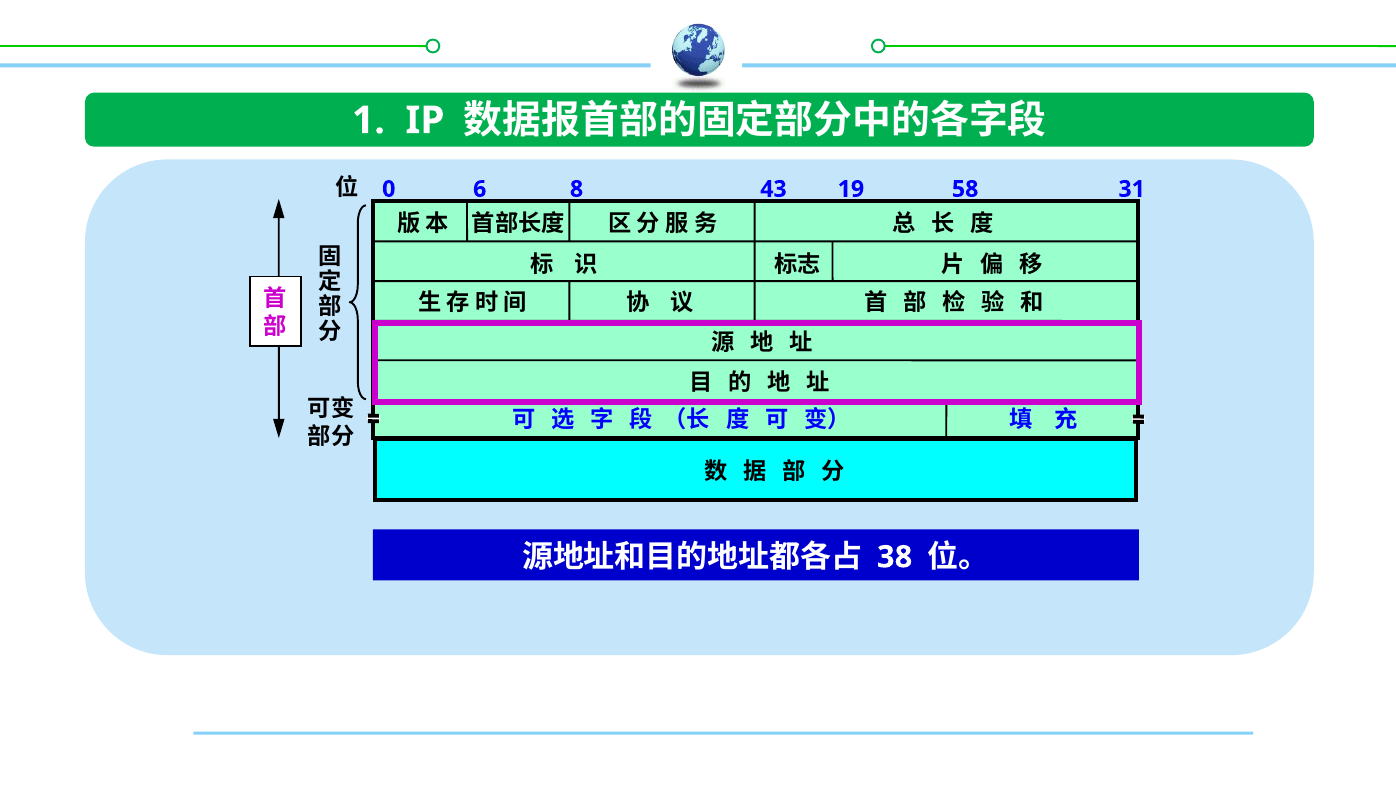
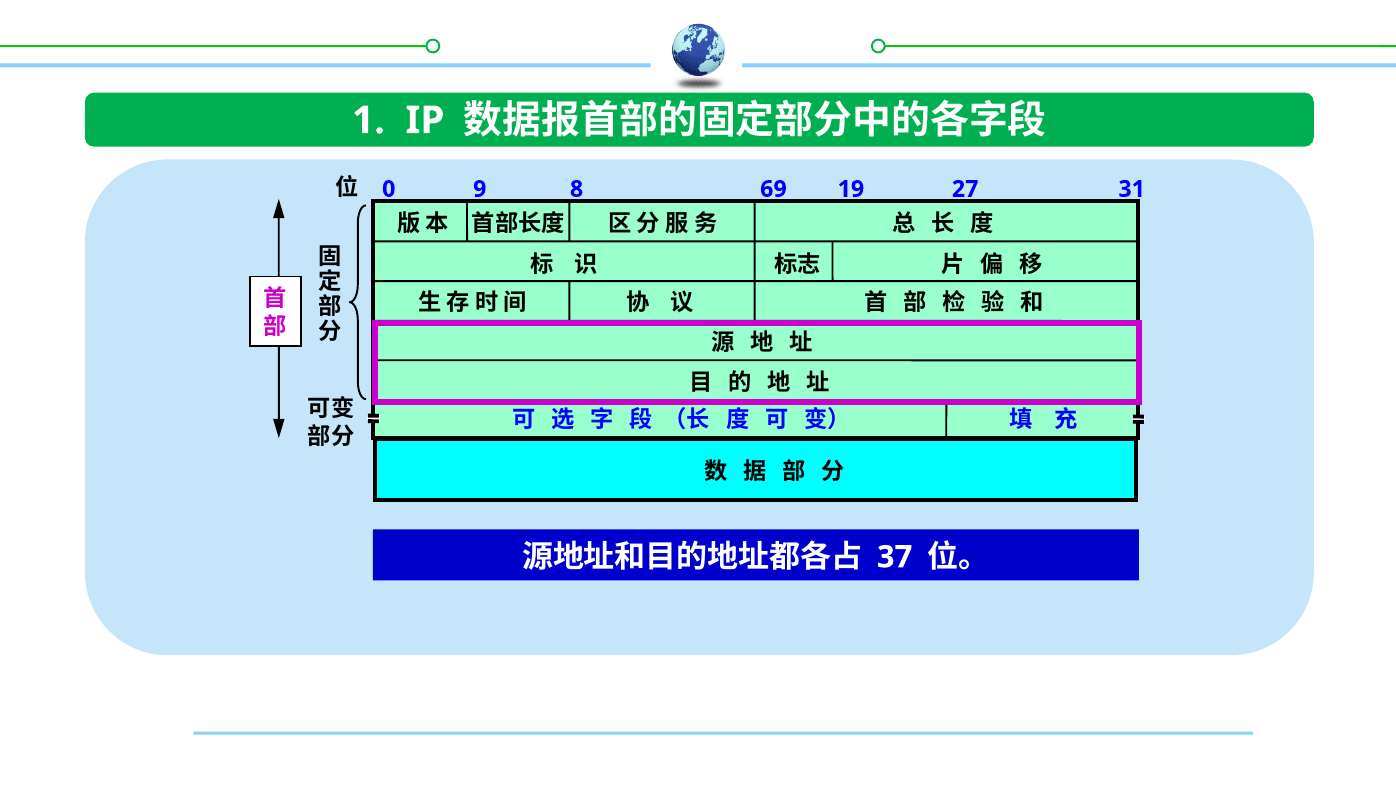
6: 6 -> 9
43: 43 -> 69
58: 58 -> 27
38: 38 -> 37
